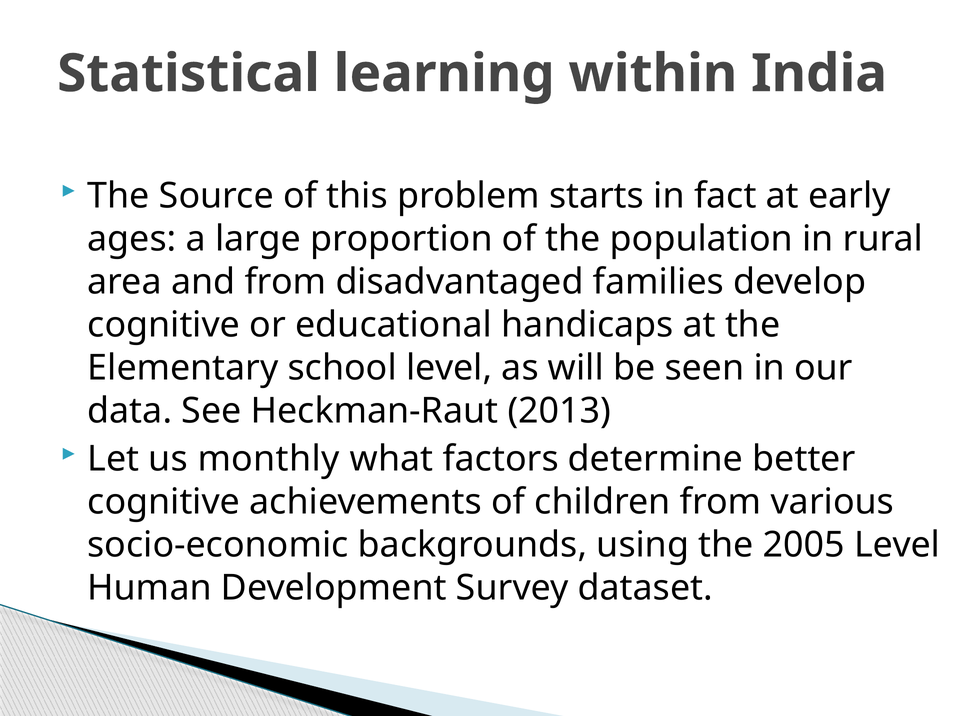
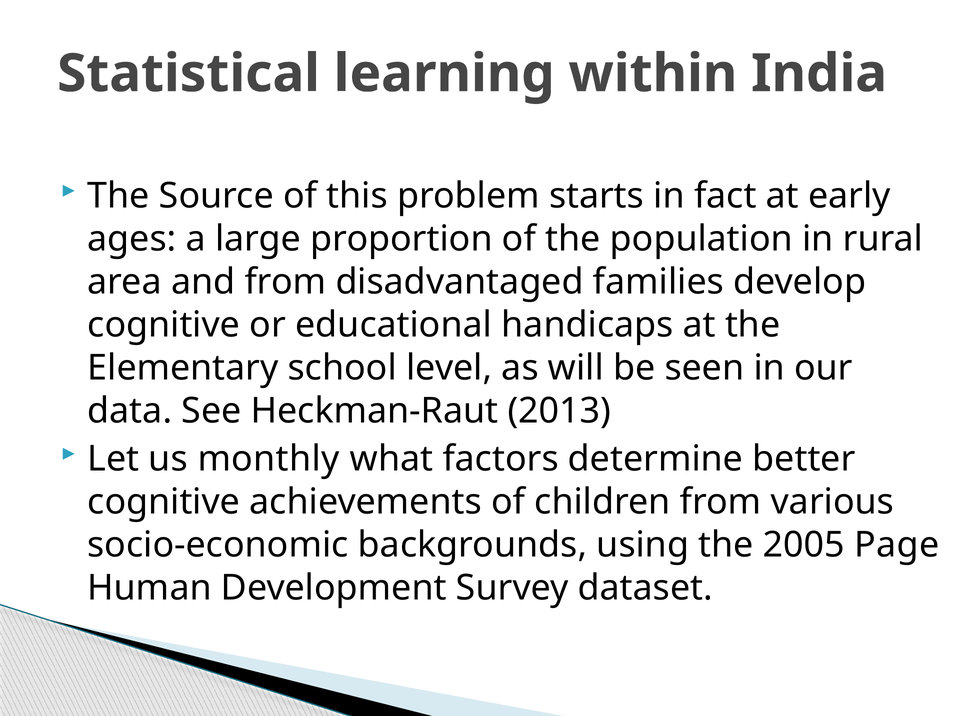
2005 Level: Level -> Page
